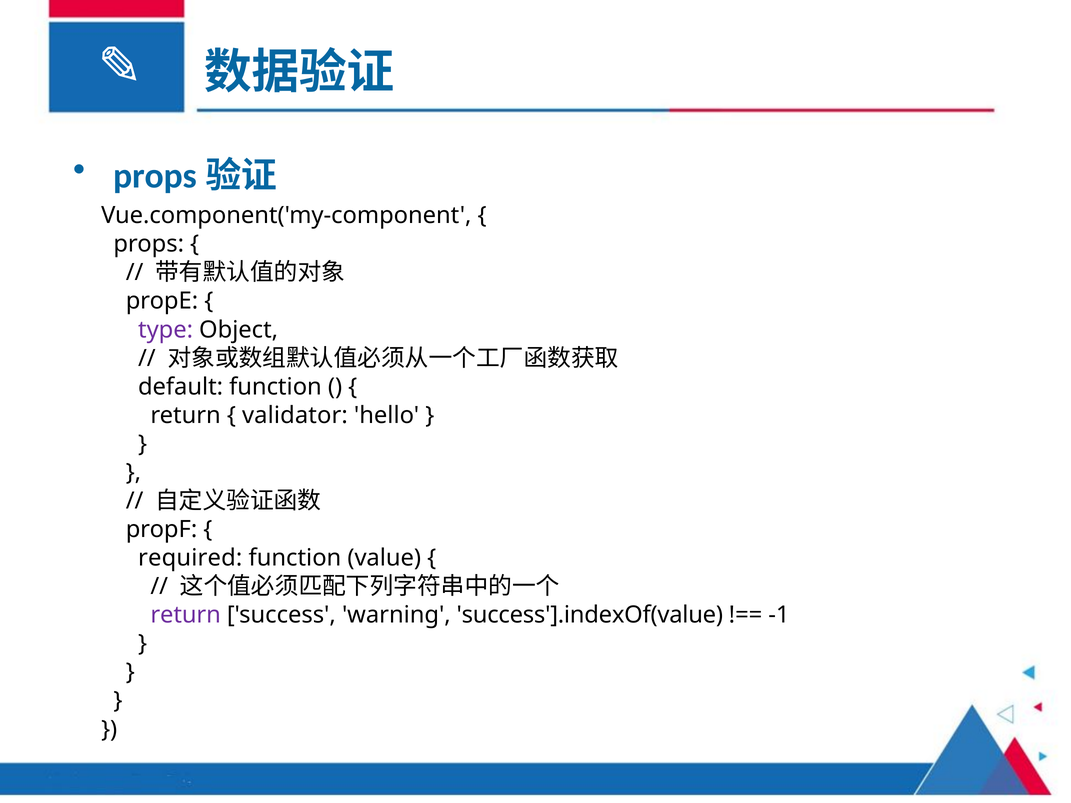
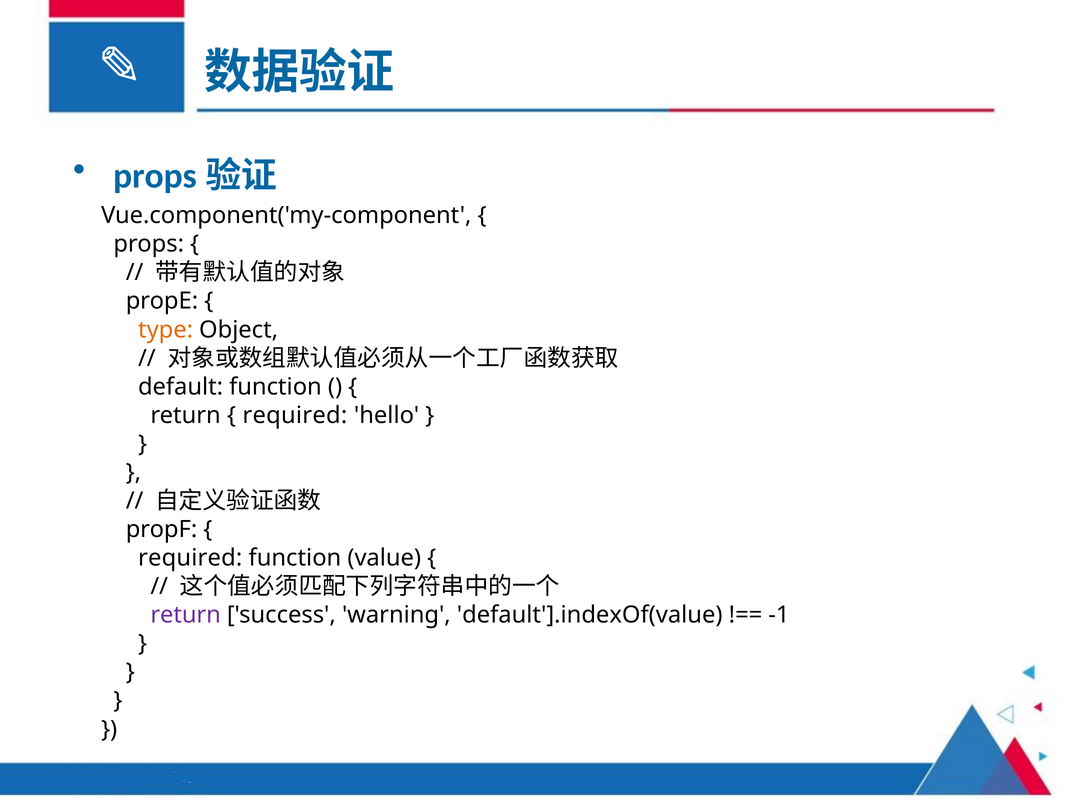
type colour: purple -> orange
validator at (295, 415): validator -> required
success'].indexOf(value: success'].indexOf(value -> default'].indexOf(value
